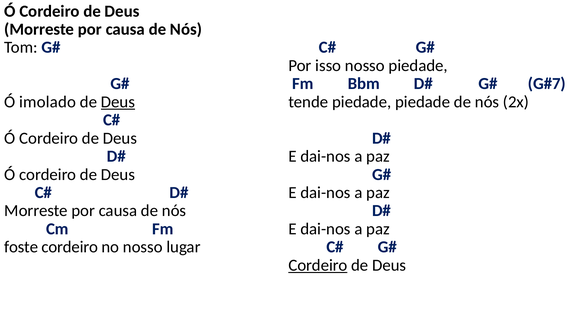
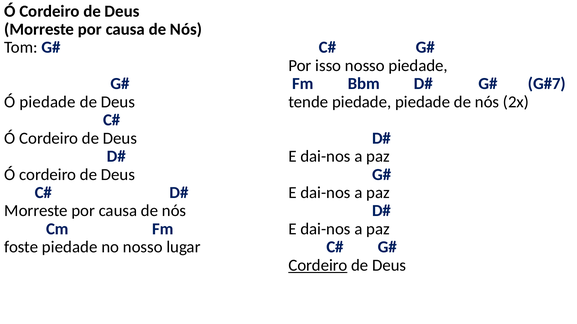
Ó imolado: imolado -> piedade
Deus at (118, 102) underline: present -> none
foste cordeiro: cordeiro -> piedade
